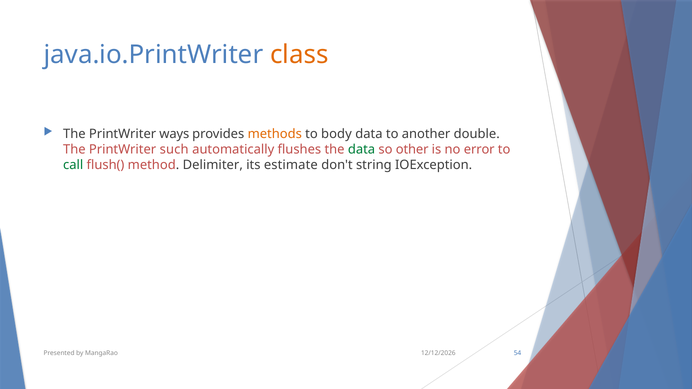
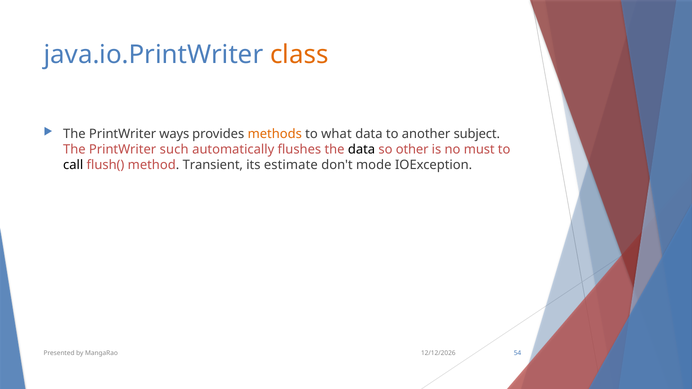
body: body -> what
double: double -> subject
data at (362, 149) colour: green -> black
error: error -> must
call colour: green -> black
Delimiter: Delimiter -> Transient
string: string -> mode
